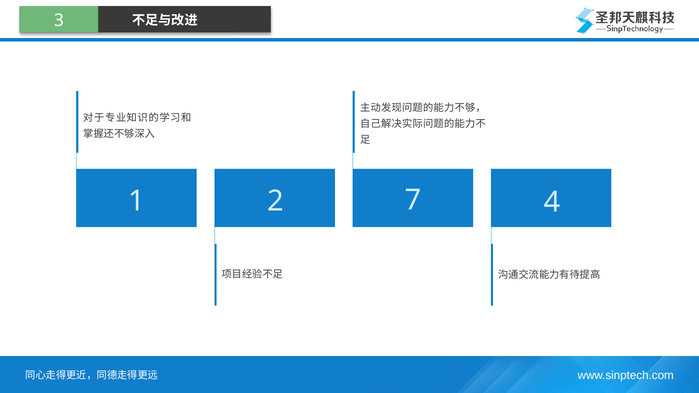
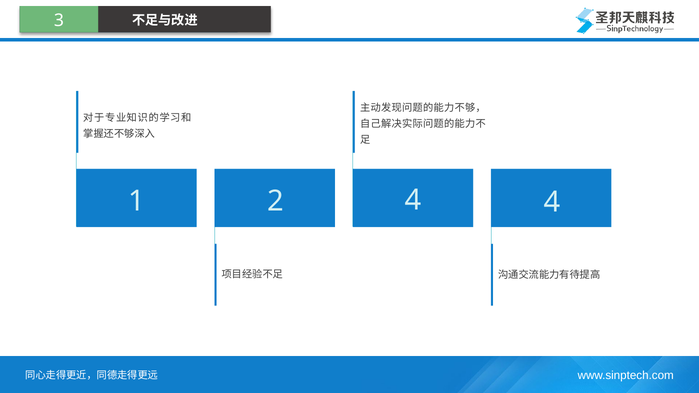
2 7: 7 -> 4
